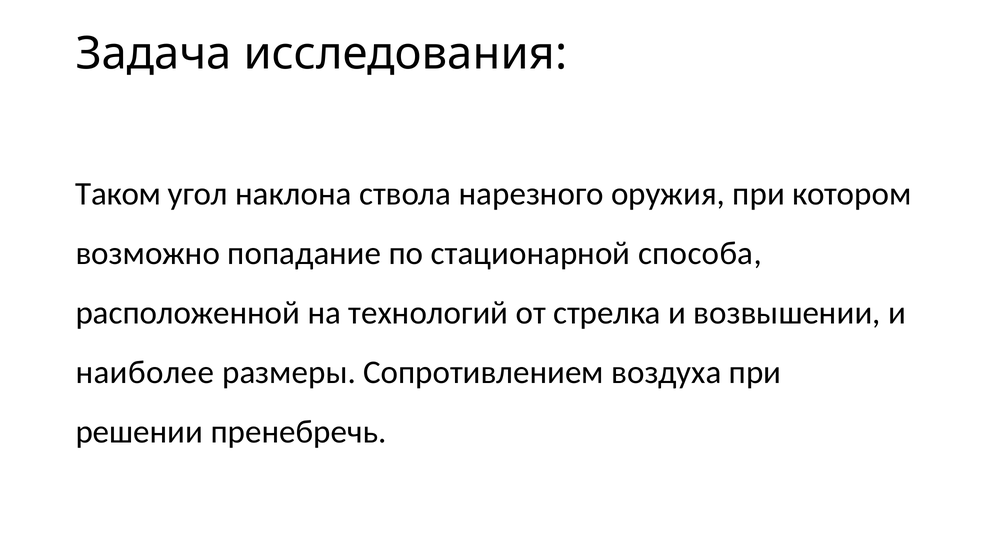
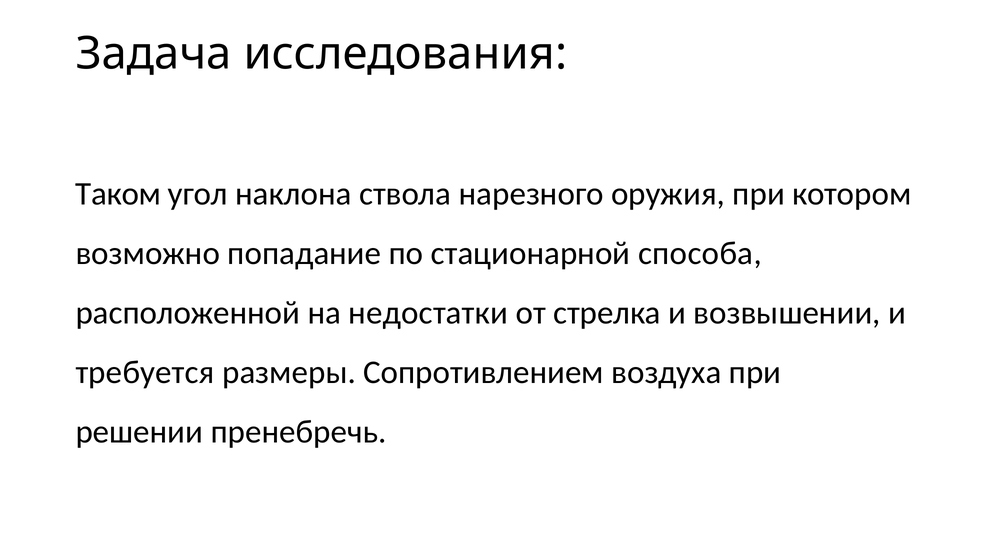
технологий: технологий -> недостатки
наиболее: наиболее -> требуется
